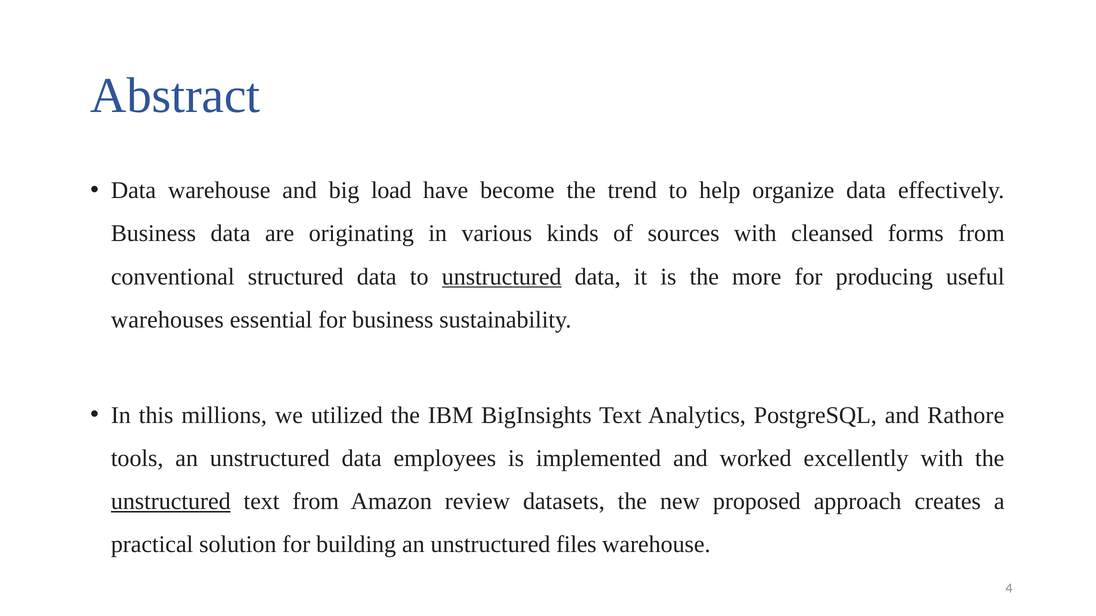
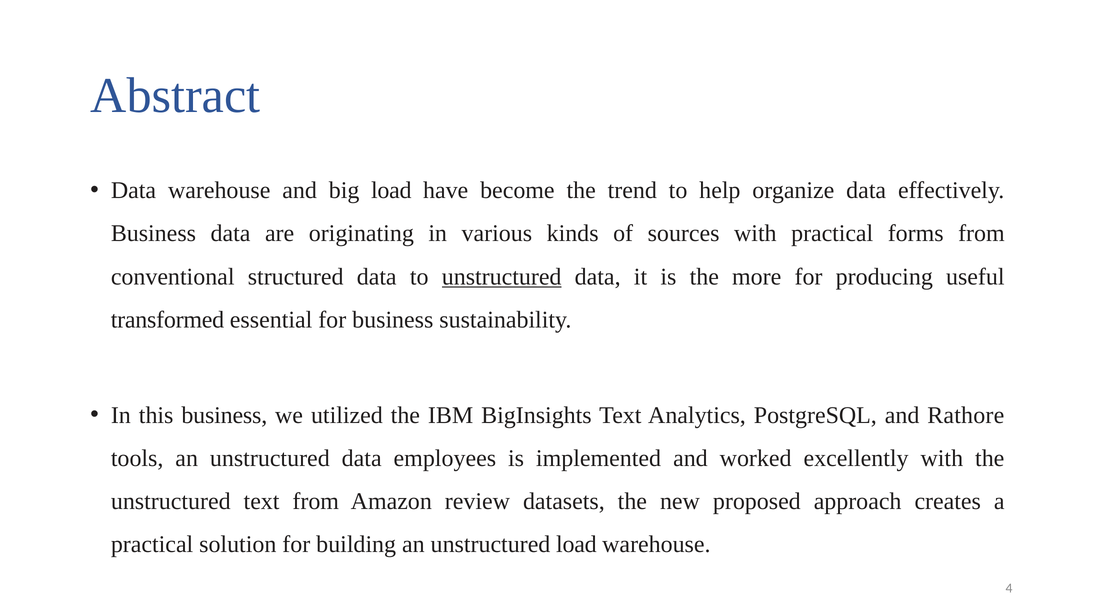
with cleansed: cleansed -> practical
warehouses: warehouses -> transformed
this millions: millions -> business
unstructured at (171, 502) underline: present -> none
unstructured files: files -> load
